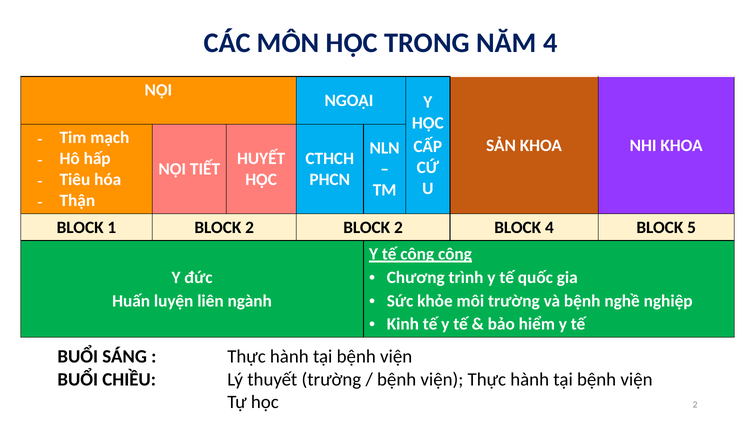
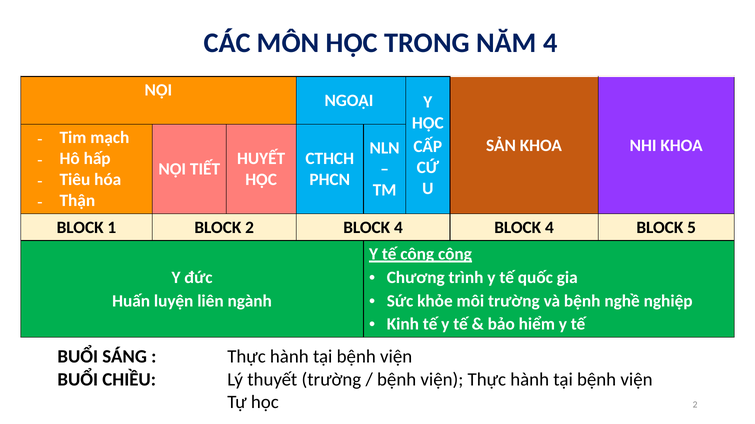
2 BLOCK 2: 2 -> 4
